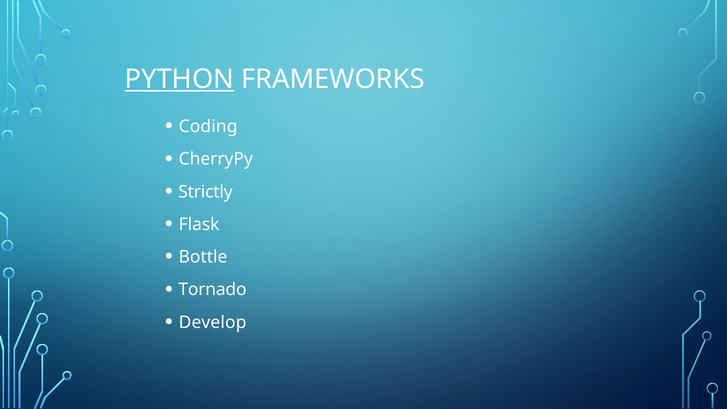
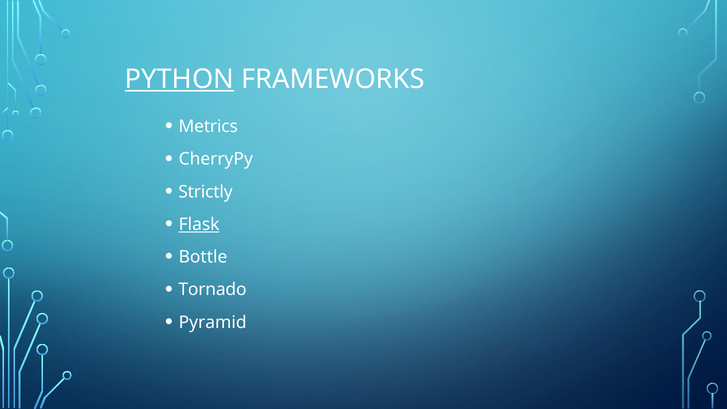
Coding: Coding -> Metrics
Flask underline: none -> present
Develop: Develop -> Pyramid
